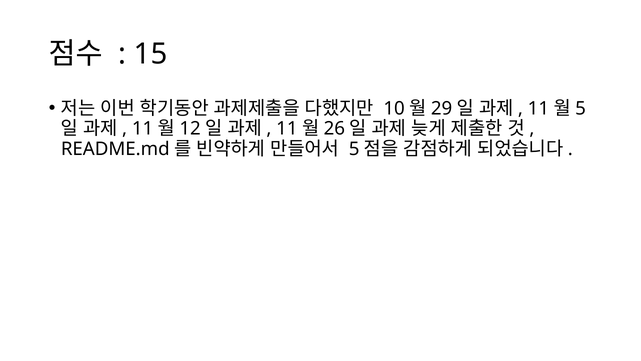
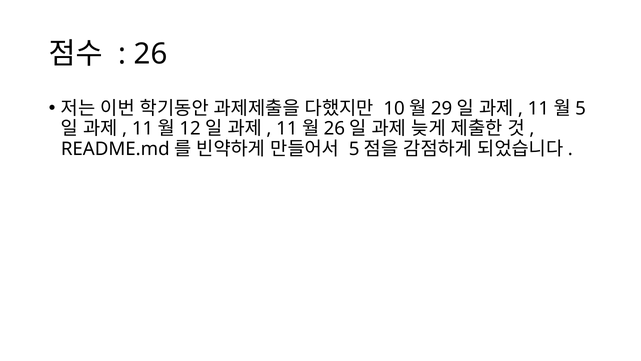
15 at (151, 54): 15 -> 26
